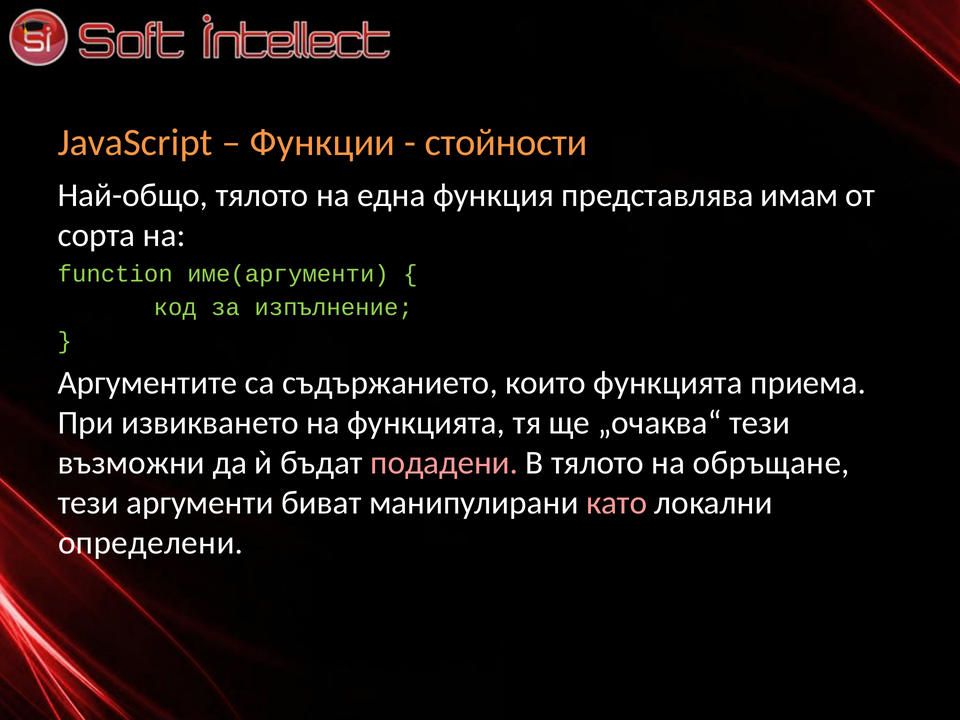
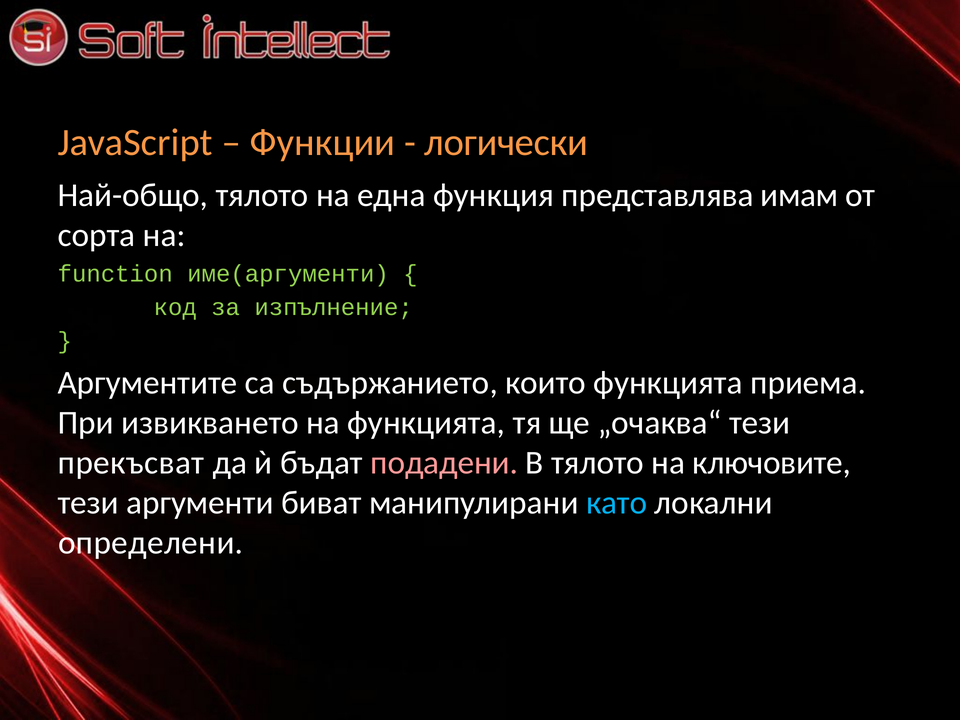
стойности: стойности -> логически
възможни: възможни -> прекъсват
обръщане: обръщане -> ключовите
като colour: pink -> light blue
